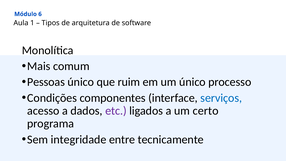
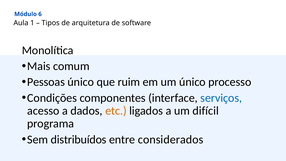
etc colour: purple -> orange
certo: certo -> difícil
integridade: integridade -> distribuídos
tecnicamente: tecnicamente -> considerados
